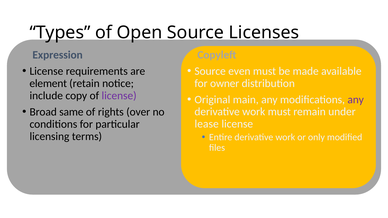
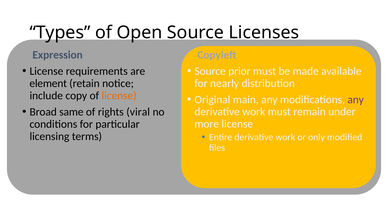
even: even -> prior
owner: owner -> nearly
license at (119, 96) colour: purple -> orange
over: over -> viral
lease: lease -> more
